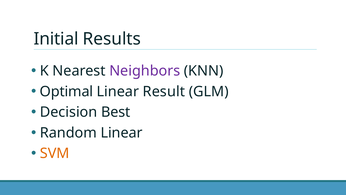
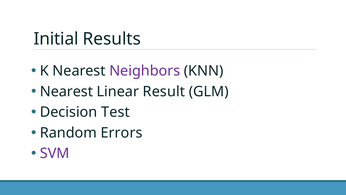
Optimal at (66, 91): Optimal -> Nearest
Best: Best -> Test
Random Linear: Linear -> Errors
SVM colour: orange -> purple
